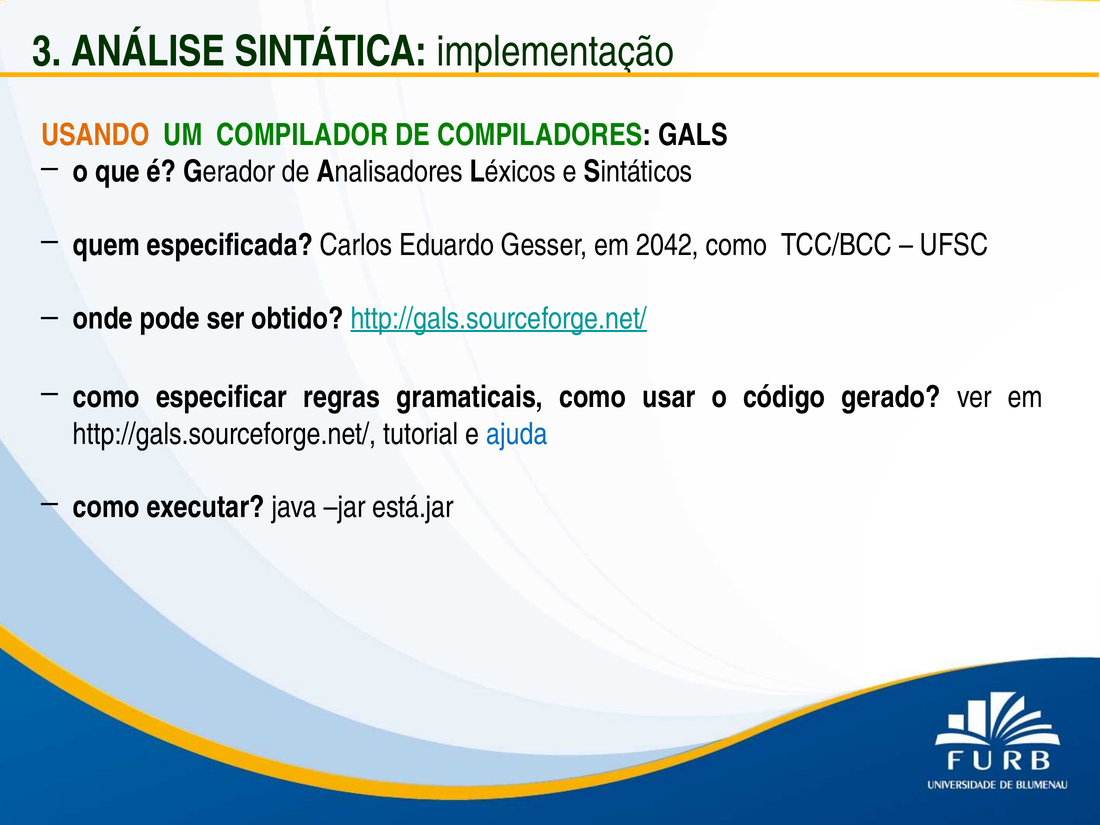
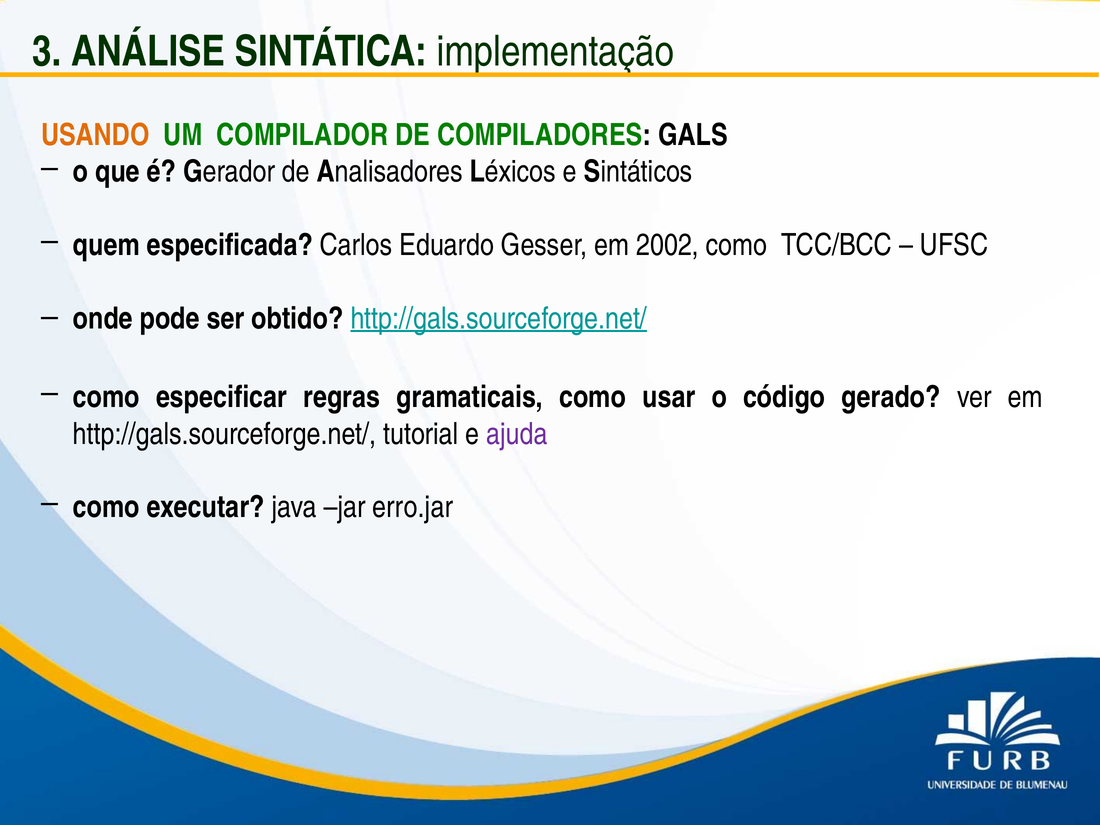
2042: 2042 -> 2002
ajuda colour: blue -> purple
está.jar: está.jar -> erro.jar
